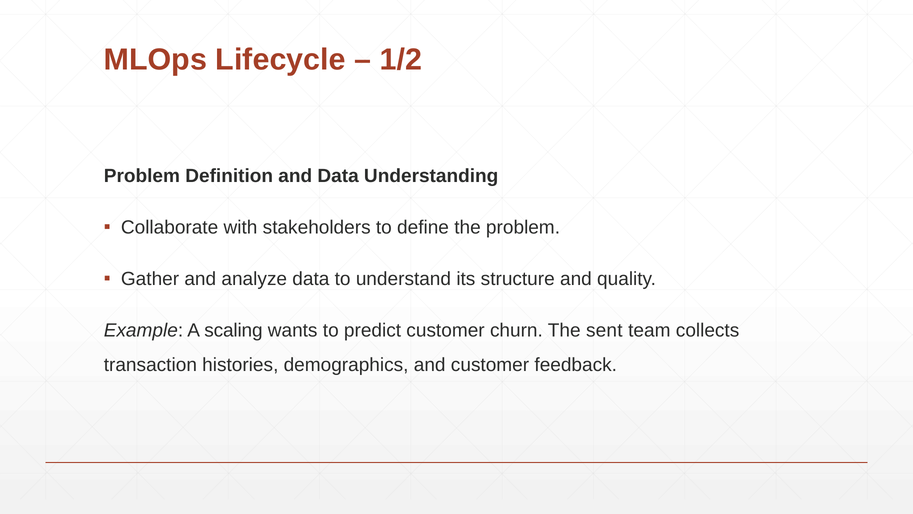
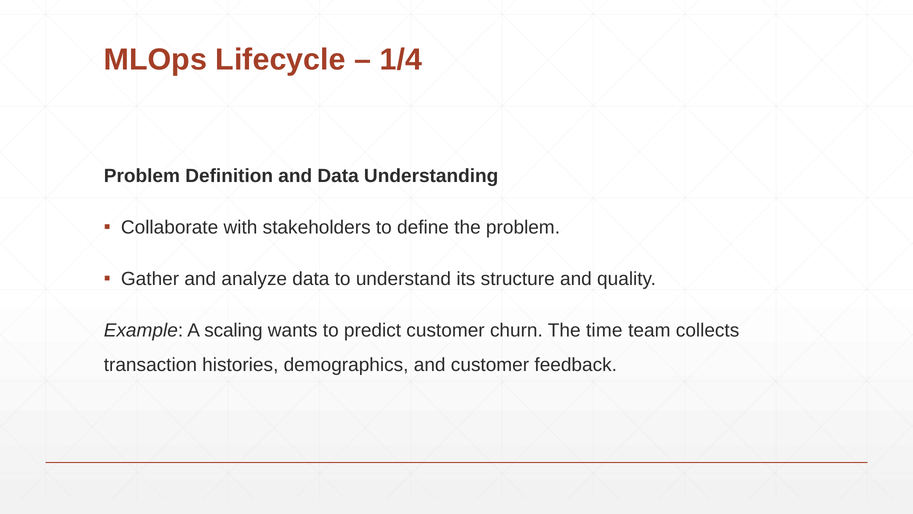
1/2: 1/2 -> 1/4
sent: sent -> time
